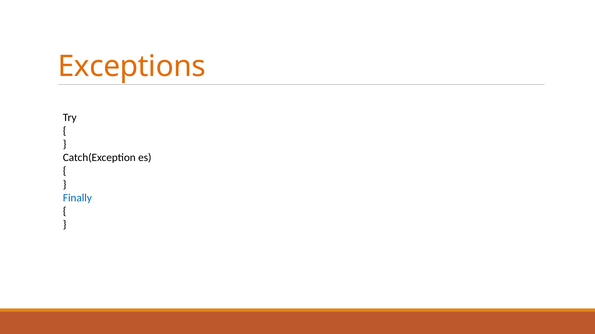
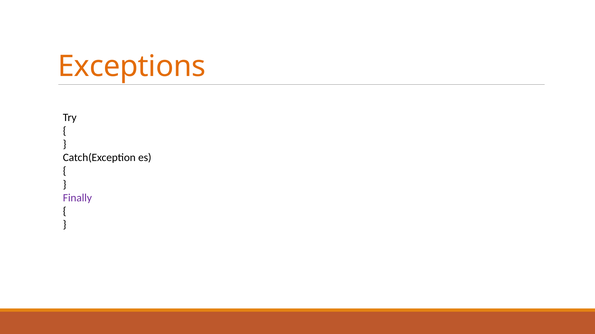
Finally colour: blue -> purple
